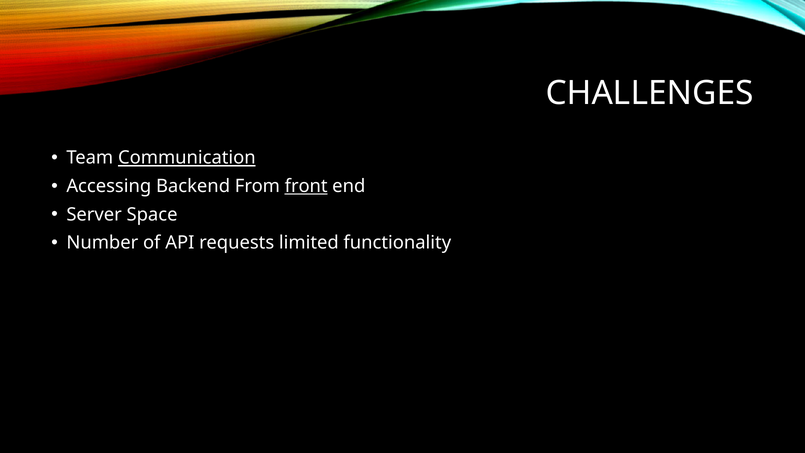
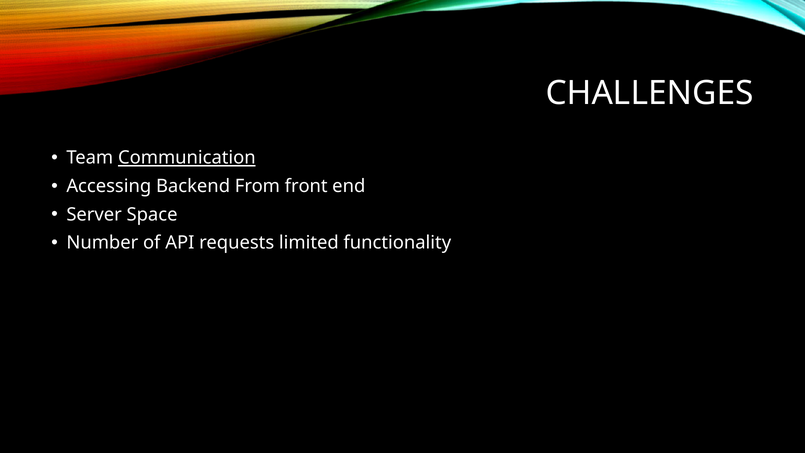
front underline: present -> none
